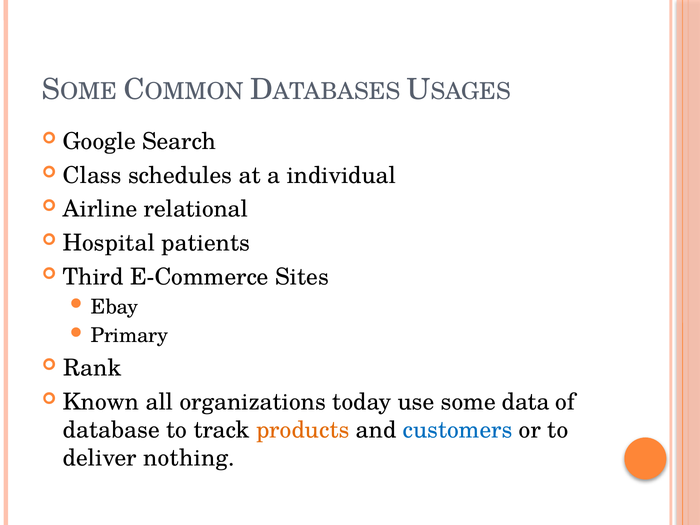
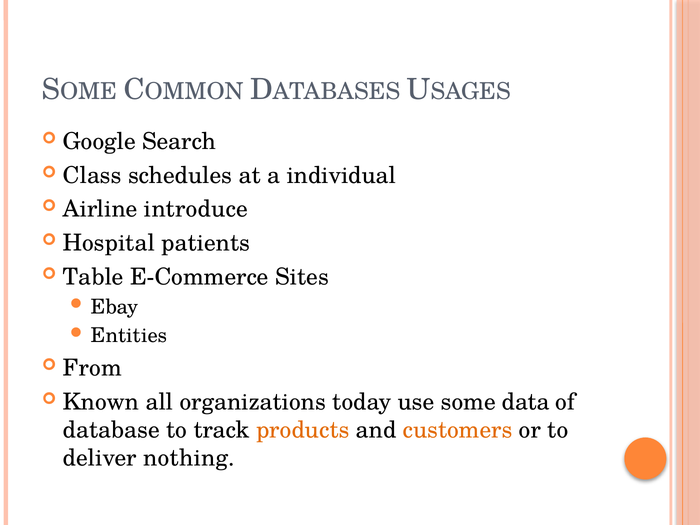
relational: relational -> introduce
Third: Third -> Table
Primary: Primary -> Entities
Rank: Rank -> From
customers colour: blue -> orange
